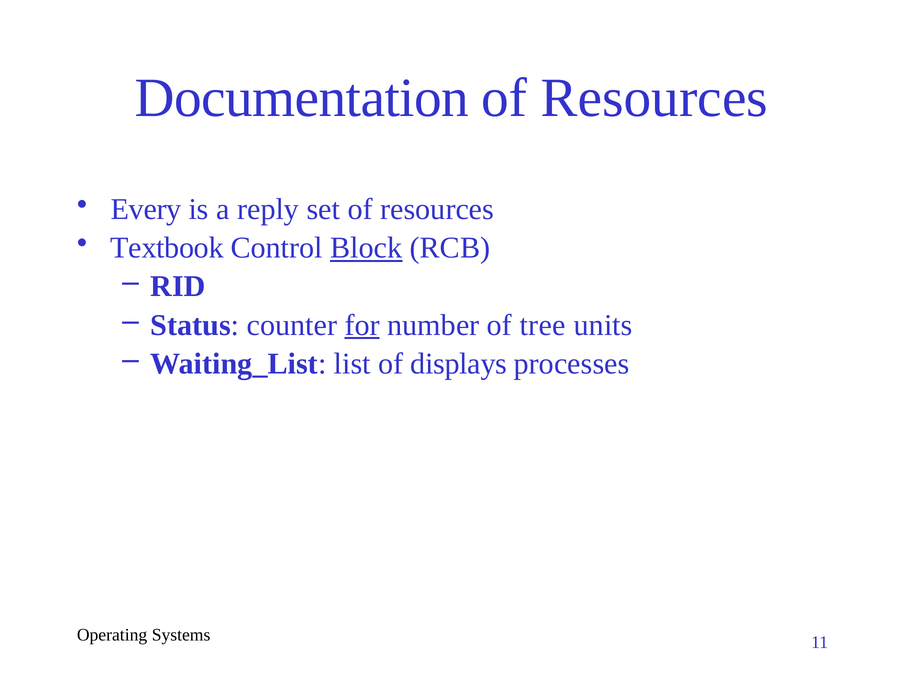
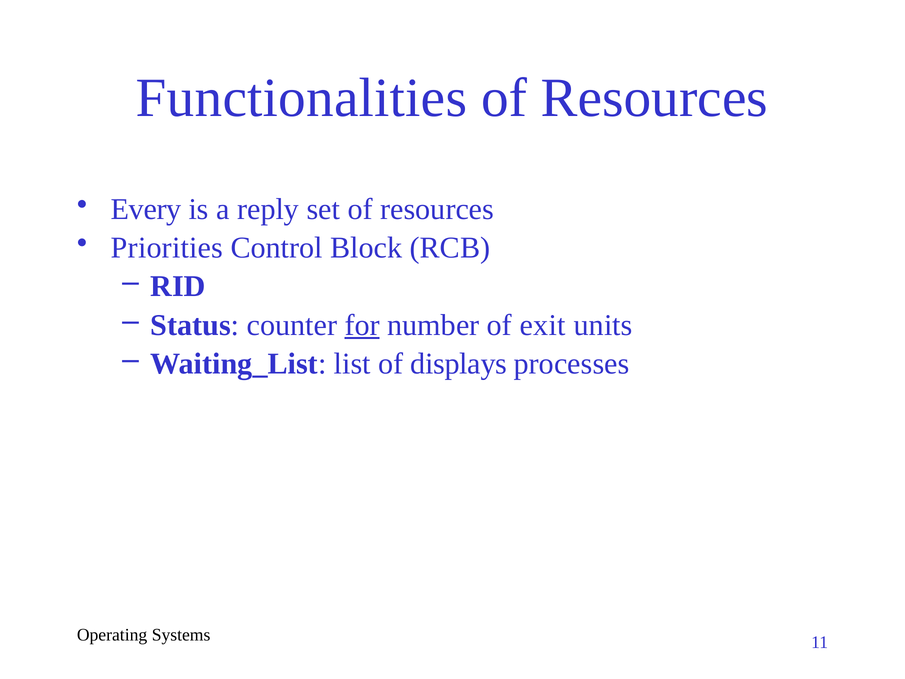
Documentation: Documentation -> Functionalities
Textbook: Textbook -> Priorities
Block underline: present -> none
tree: tree -> exit
